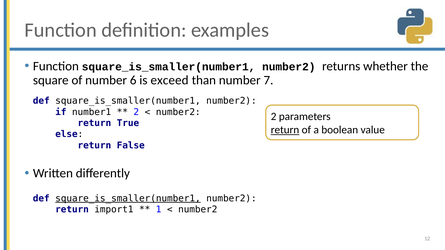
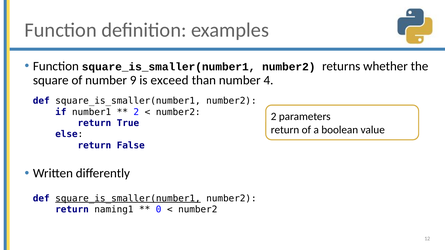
6: 6 -> 9
7: 7 -> 4
return at (285, 130) underline: present -> none
import1: import1 -> naming1
1: 1 -> 0
